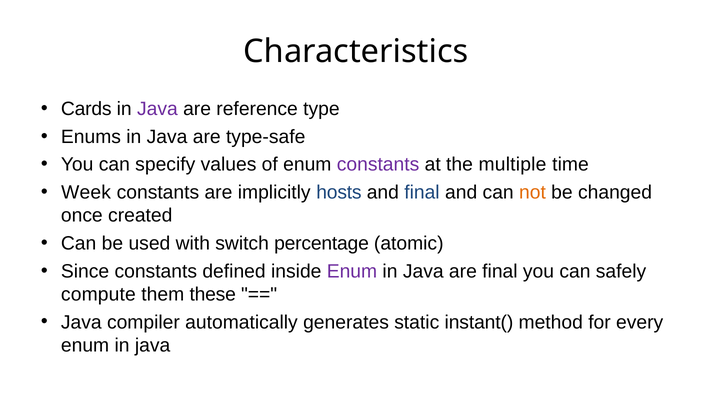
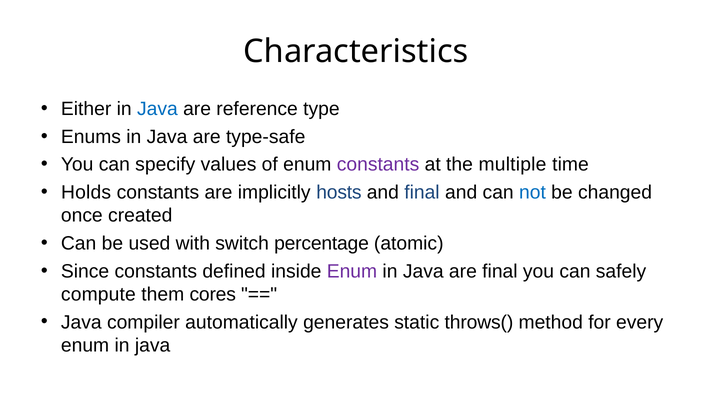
Cards: Cards -> Either
Java at (157, 109) colour: purple -> blue
Week: Week -> Holds
not colour: orange -> blue
these: these -> cores
instant(: instant( -> throws(
